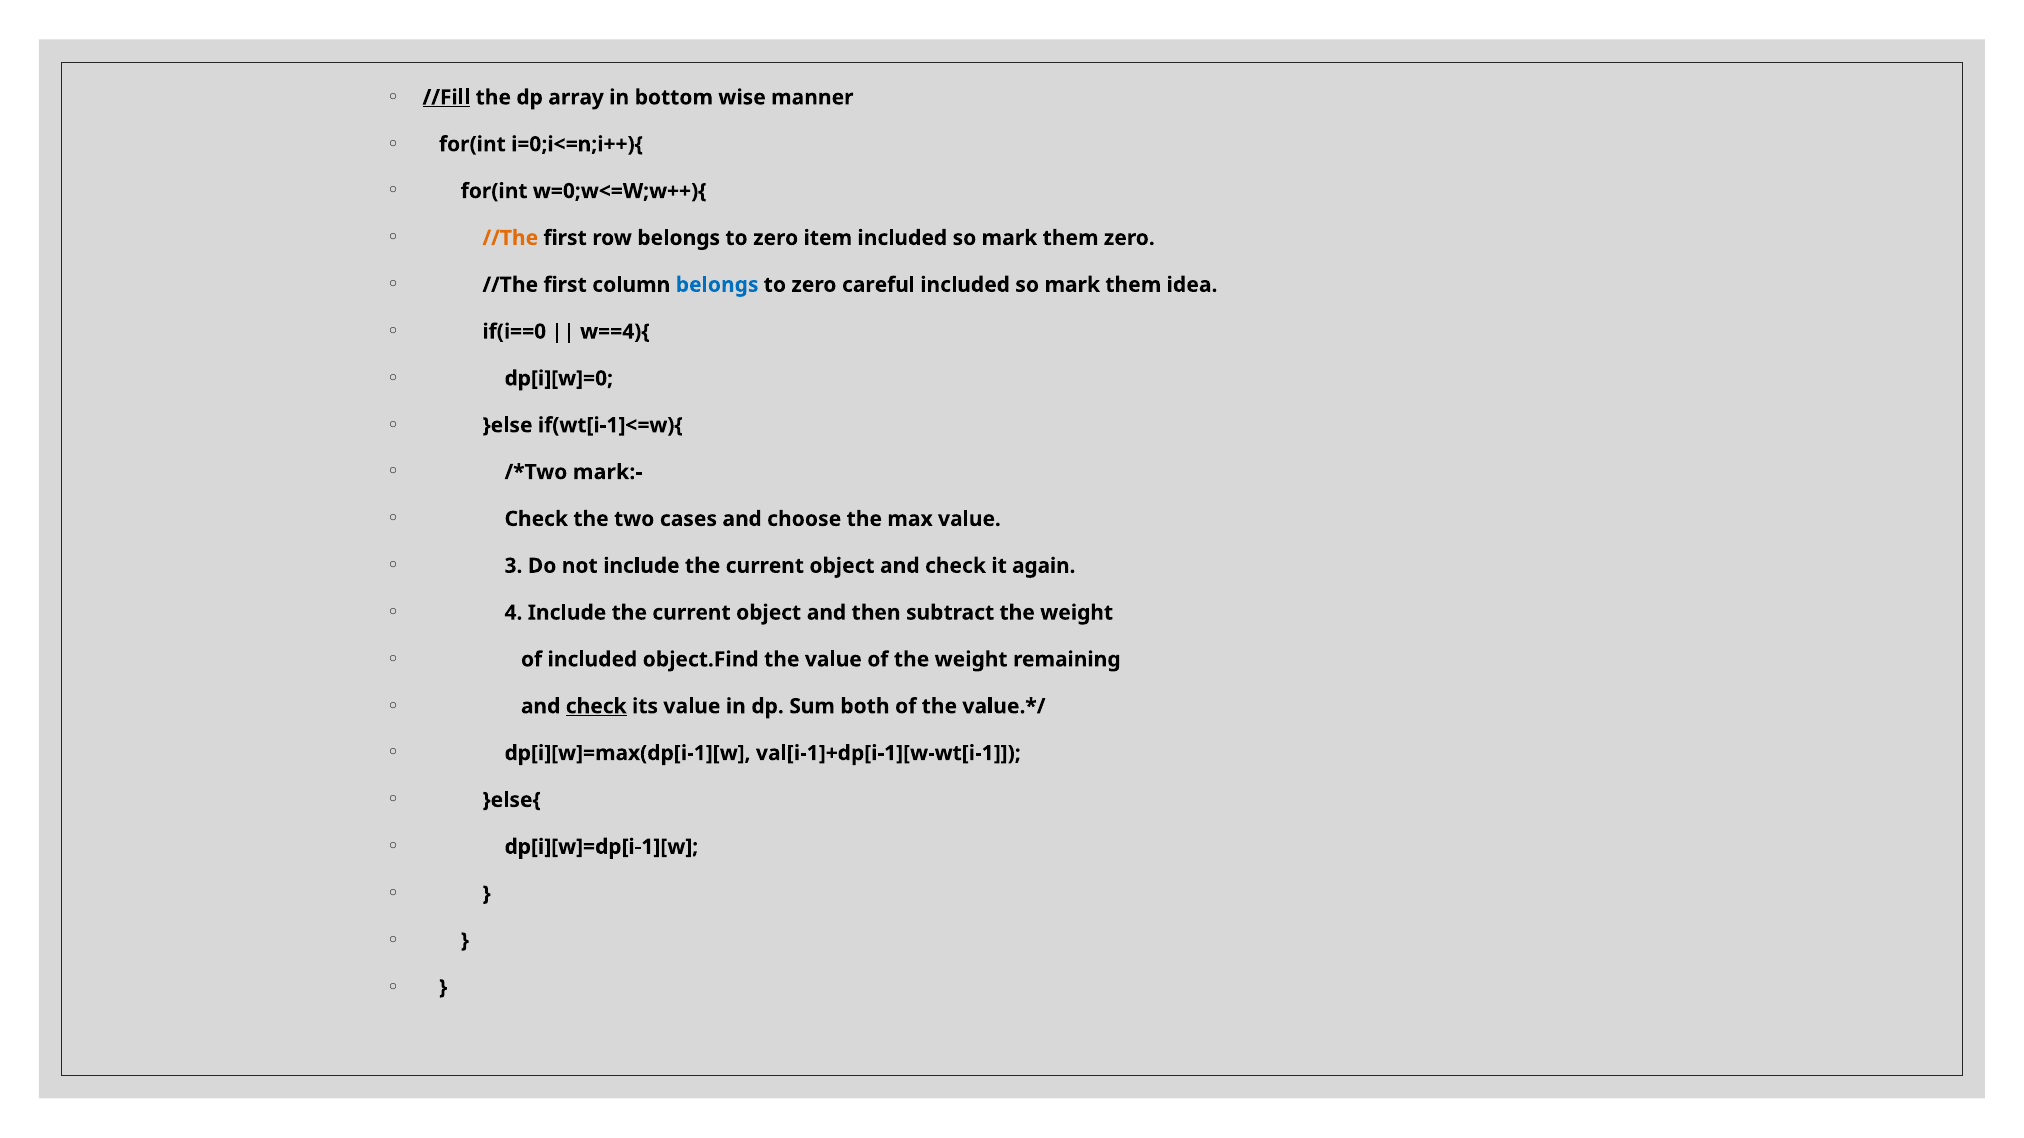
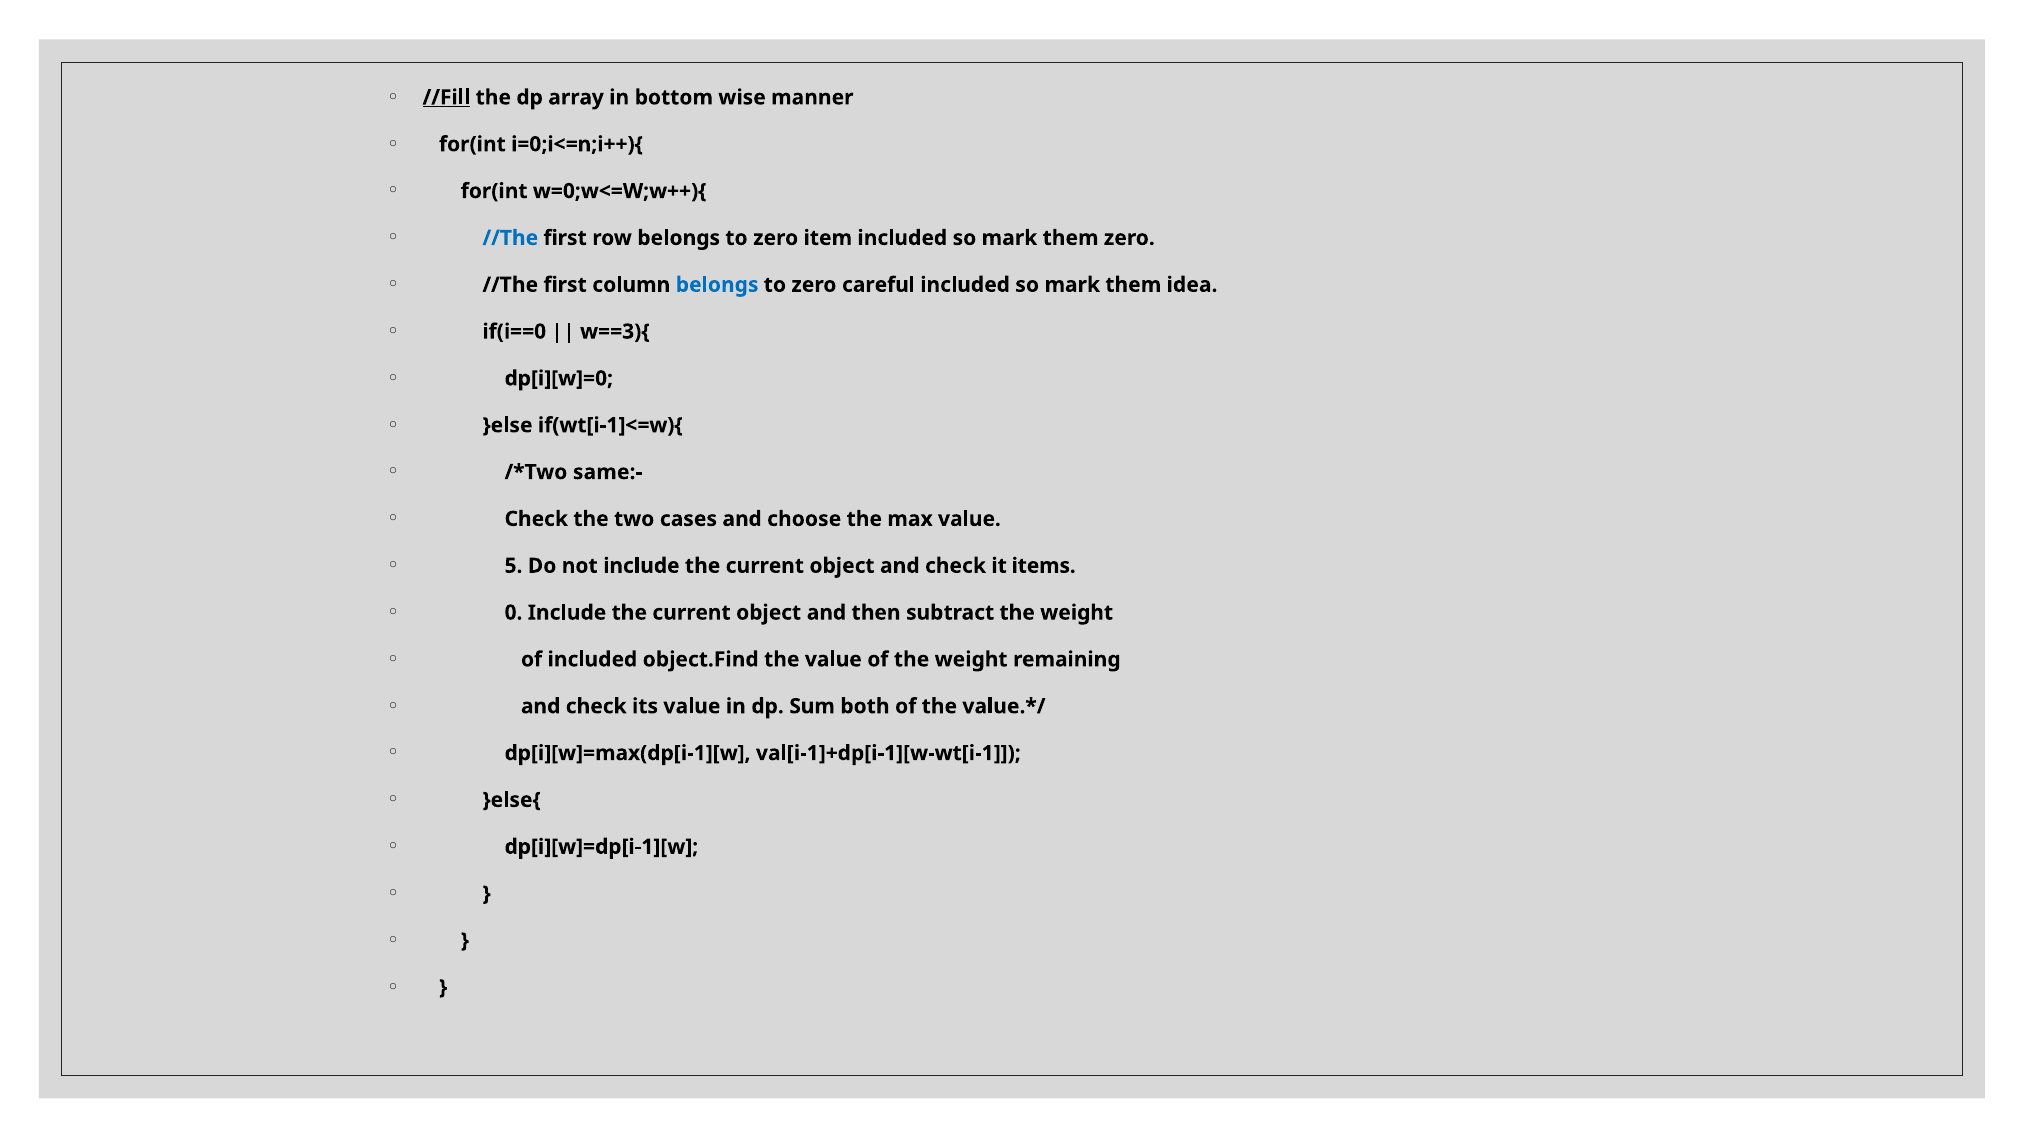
//The at (510, 238) colour: orange -> blue
w==4){: w==4){ -> w==3){
mark:-: mark:- -> same:-
3: 3 -> 5
again: again -> items
4: 4 -> 0
check at (596, 707) underline: present -> none
